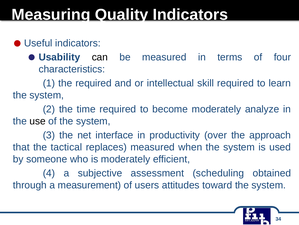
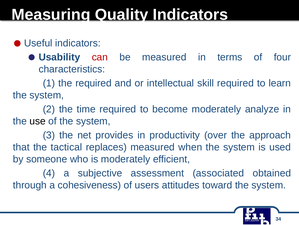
can colour: black -> red
interface: interface -> provides
scheduling: scheduling -> associated
measurement: measurement -> cohesiveness
